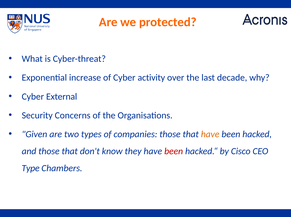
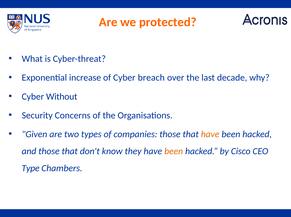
activity: activity -> breach
External: External -> Without
been at (174, 152) colour: red -> orange
